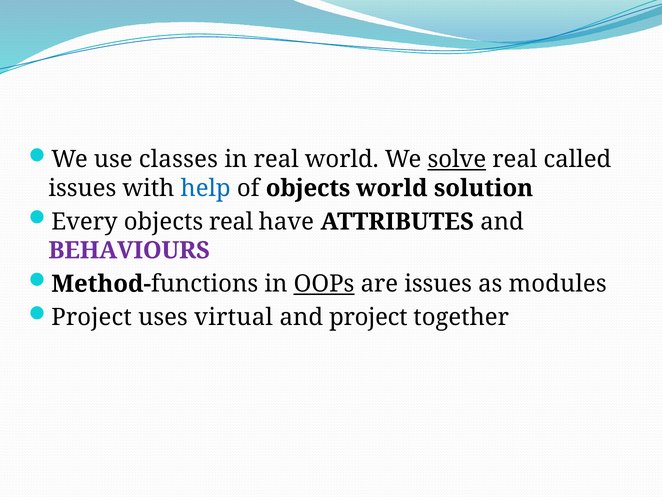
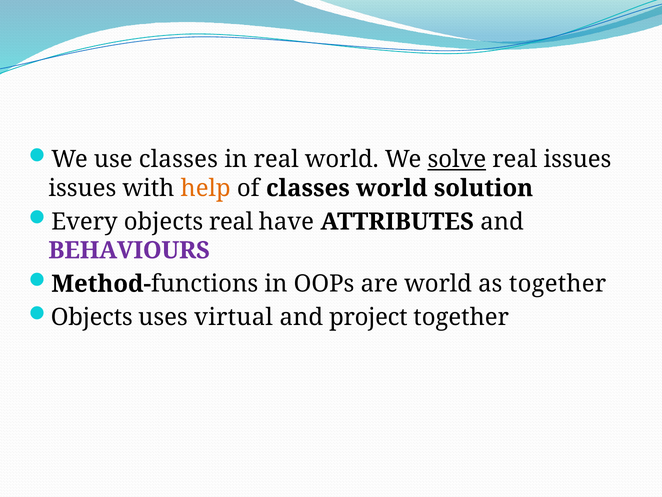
real called: called -> issues
help colour: blue -> orange
of objects: objects -> classes
OOPs underline: present -> none
are issues: issues -> world
as modules: modules -> together
Project at (92, 317): Project -> Objects
